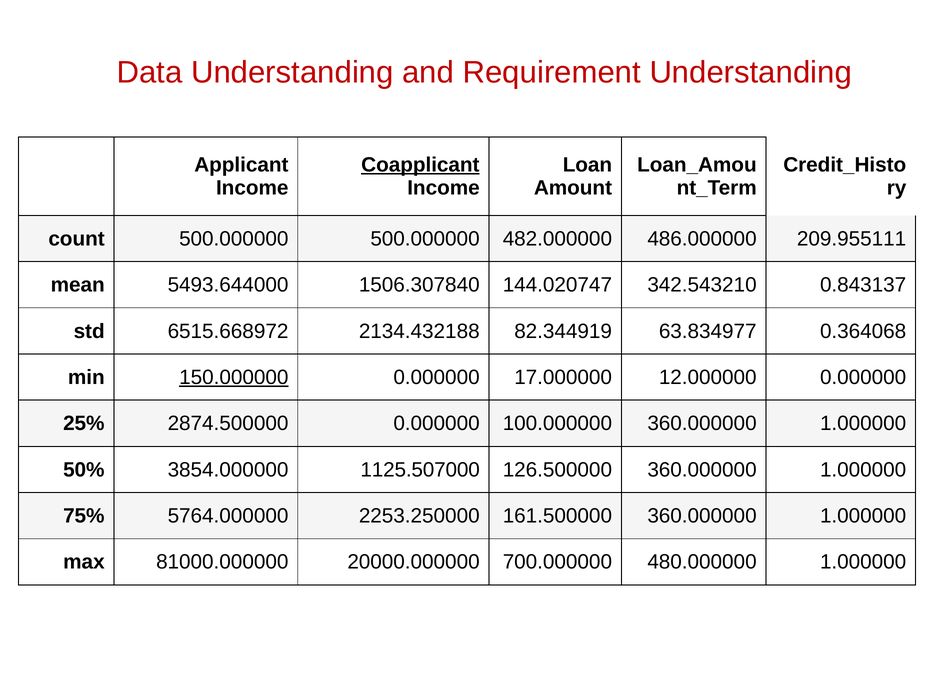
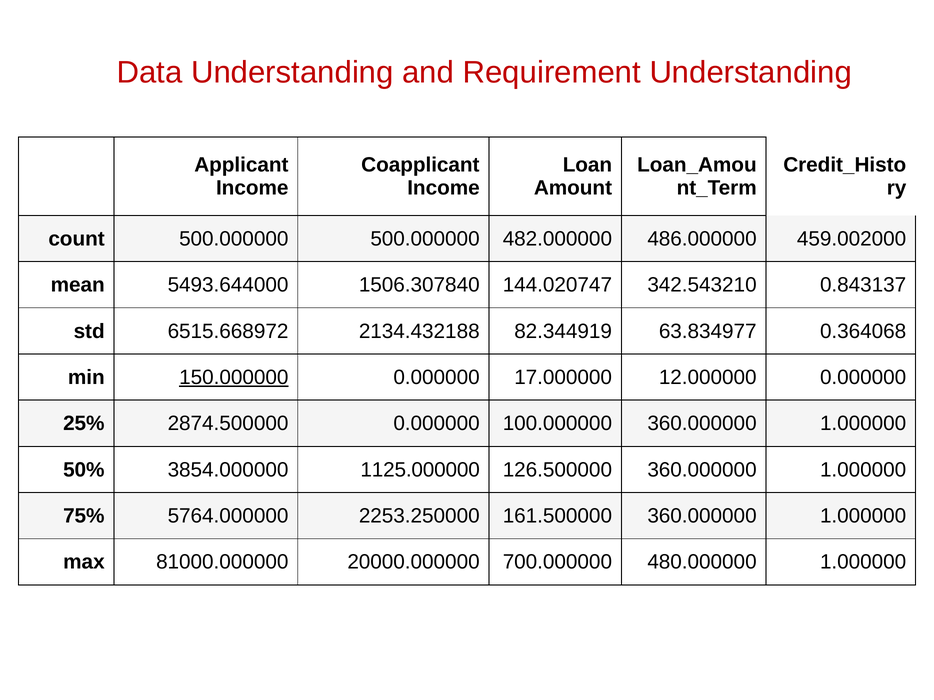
Coapplicant underline: present -> none
209.955111: 209.955111 -> 459.002000
1125.507000: 1125.507000 -> 1125.000000
